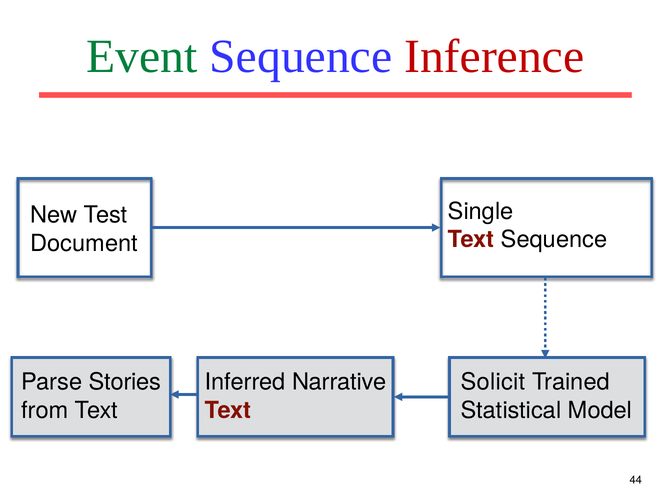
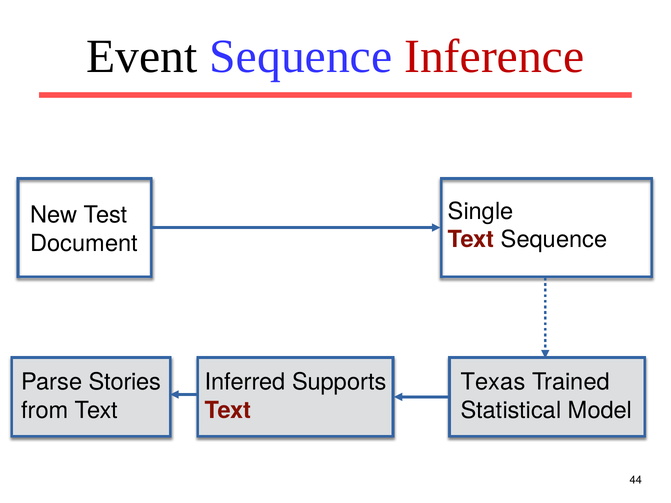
Event colour: green -> black
Narrative: Narrative -> Supports
Solicit: Solicit -> Texas
